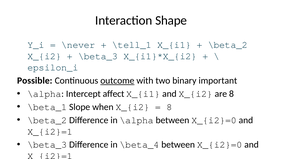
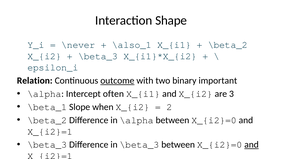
\tell_1: \tell_1 -> \also_1
Possible: Possible -> Relation
affect: affect -> often
are 8: 8 -> 3
8 at (169, 107): 8 -> 2
in \beta_4: \beta_4 -> \beta_3
and at (252, 144) underline: none -> present
